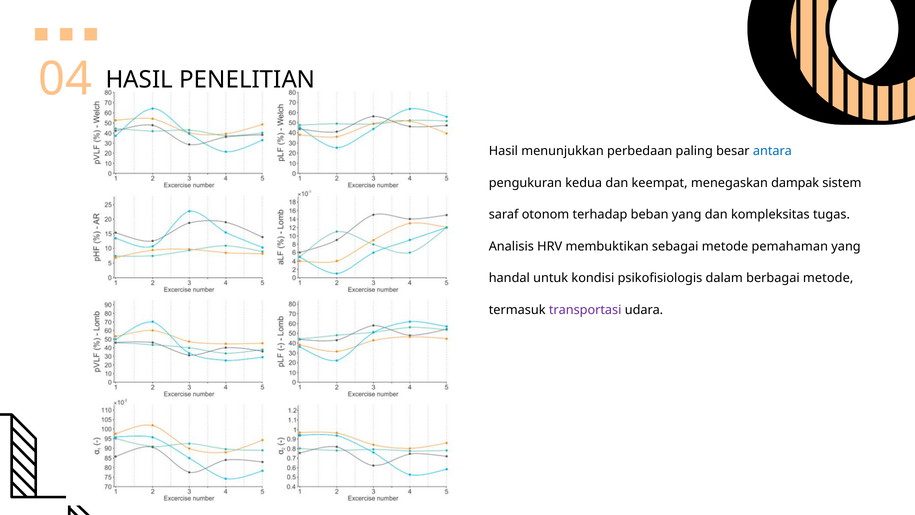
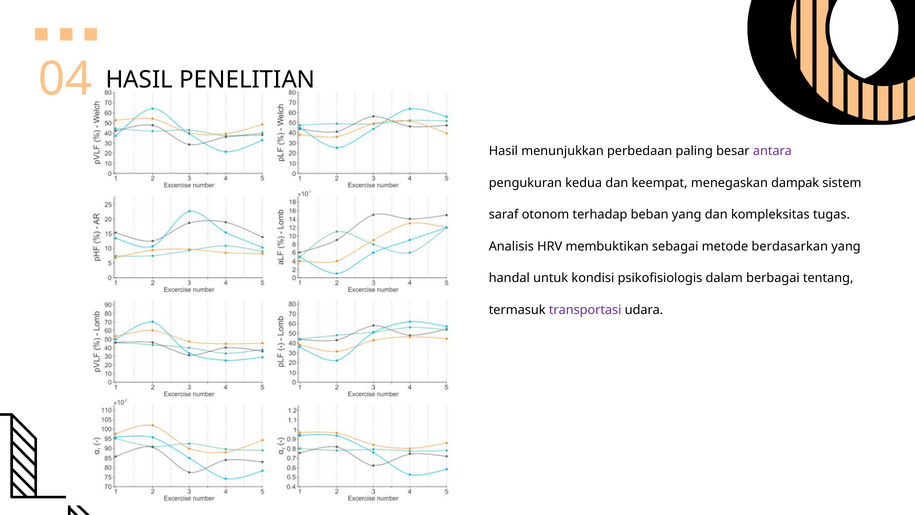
antara colour: blue -> purple
pemahaman: pemahaman -> berdasarkan
berbagai metode: metode -> tentang
